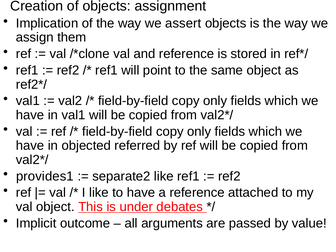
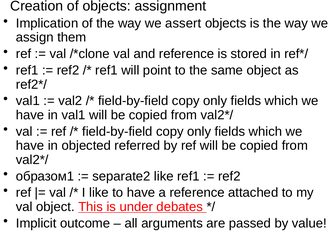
provides1: provides1 -> образом1
